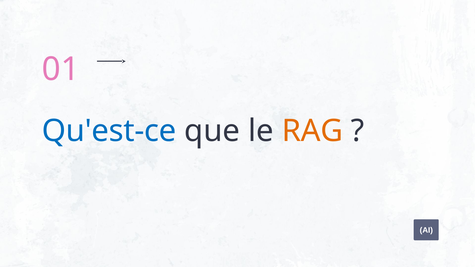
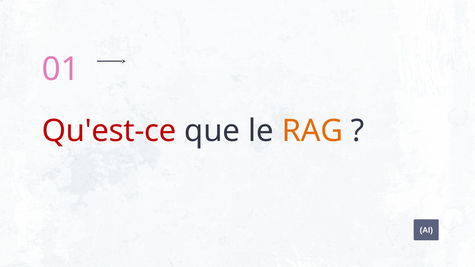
Qu'est-ce colour: blue -> red
